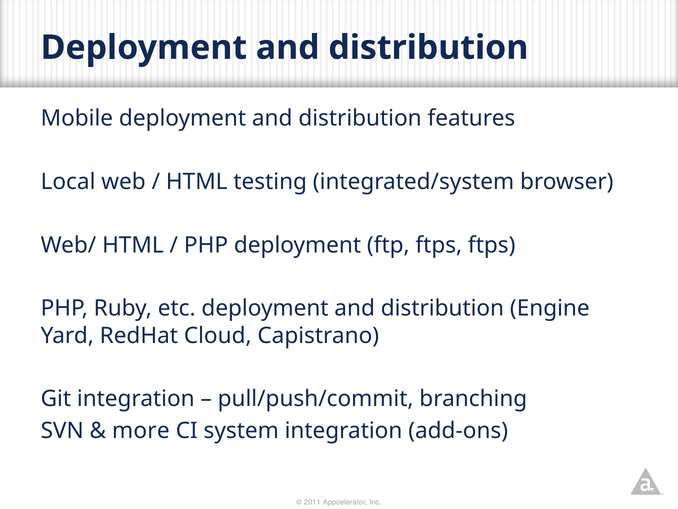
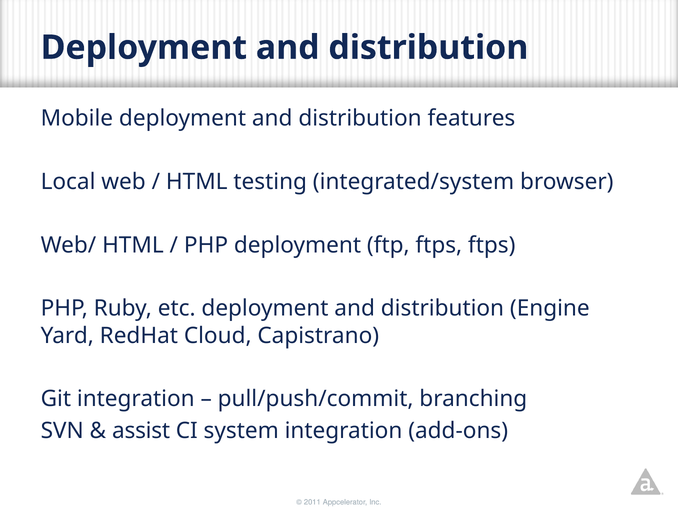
more: more -> assist
